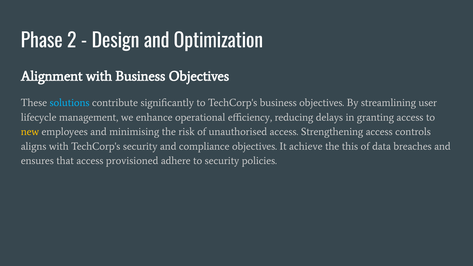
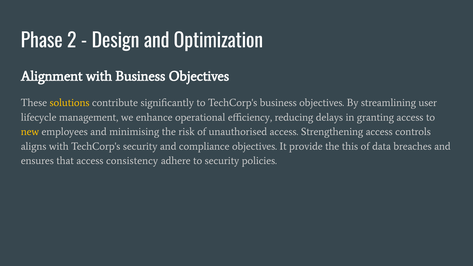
solutions colour: light blue -> yellow
achieve: achieve -> provide
provisioned: provisioned -> consistency
